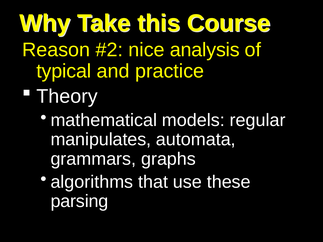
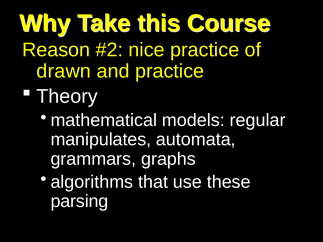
nice analysis: analysis -> practice
typical: typical -> drawn
